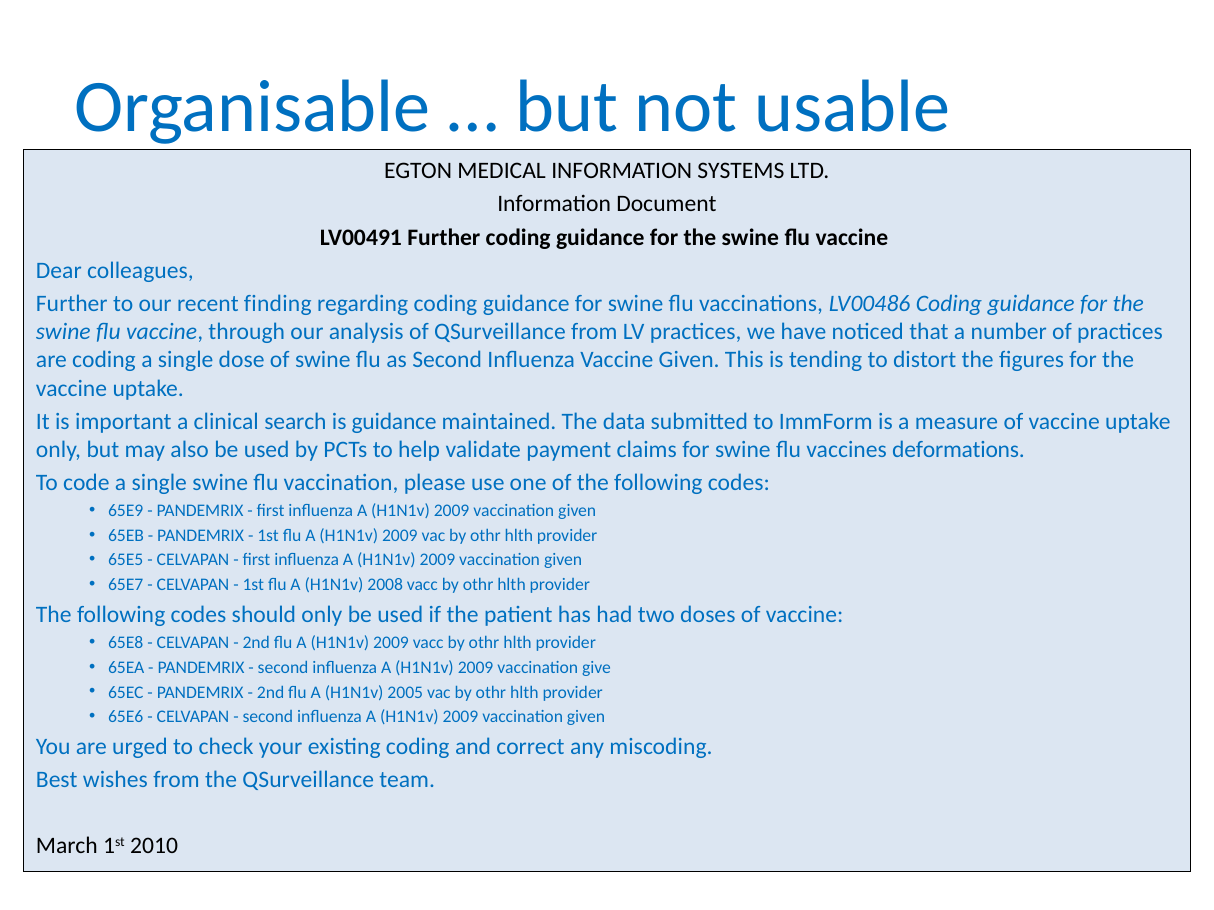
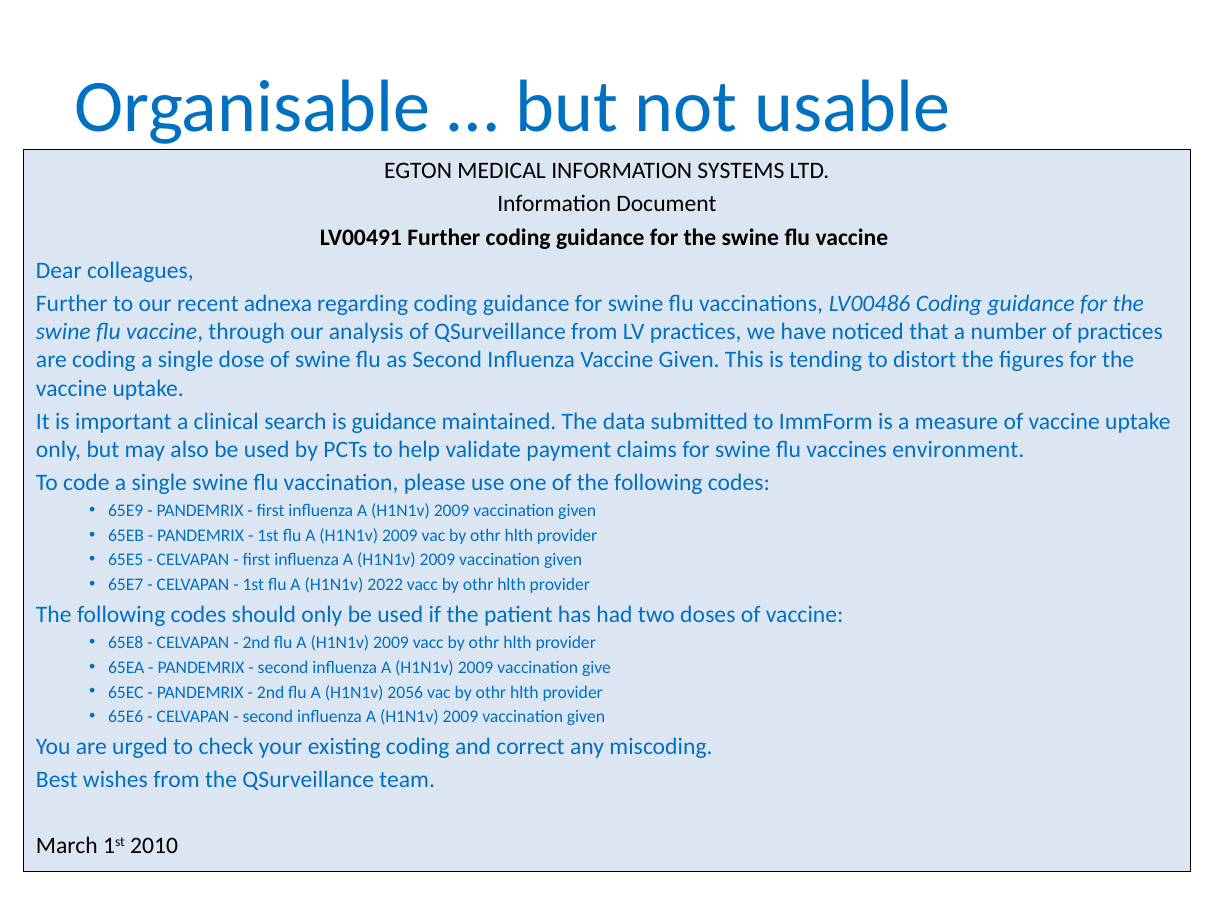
finding: finding -> adnexa
deformations: deformations -> environment
2008: 2008 -> 2022
2005: 2005 -> 2056
